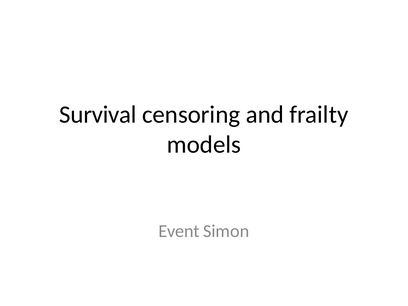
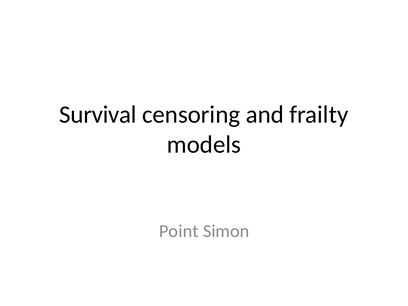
Event: Event -> Point
